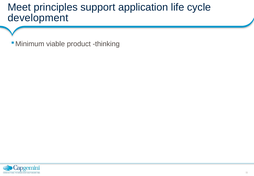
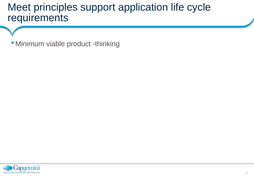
development: development -> requirements
